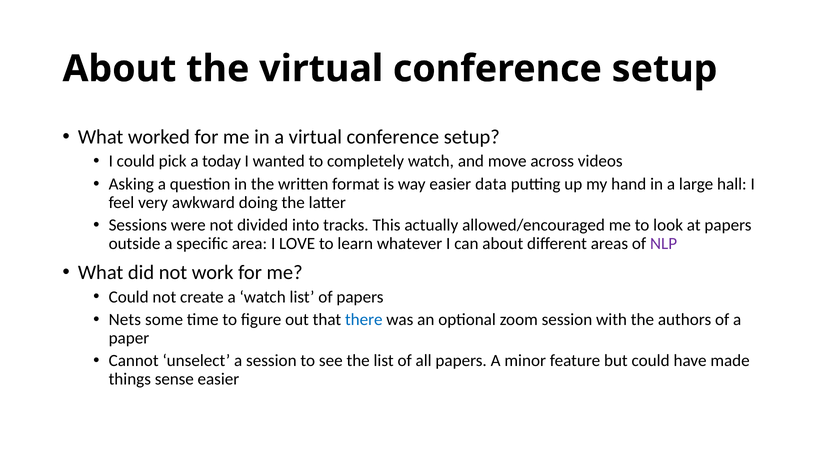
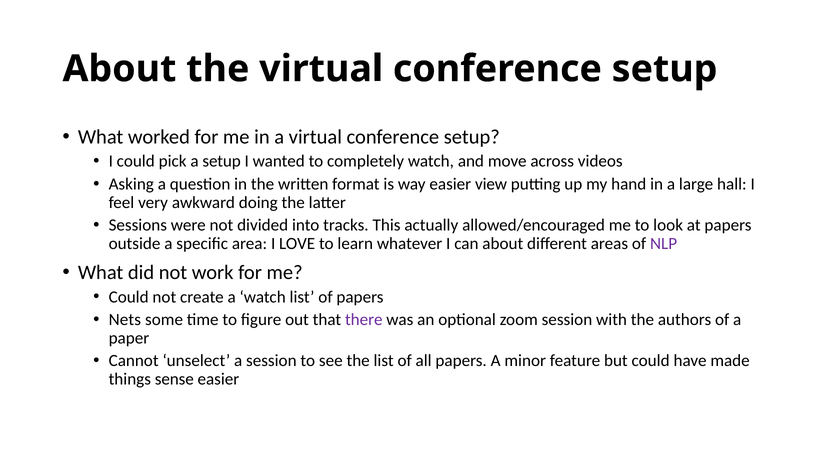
a today: today -> setup
data: data -> view
there colour: blue -> purple
